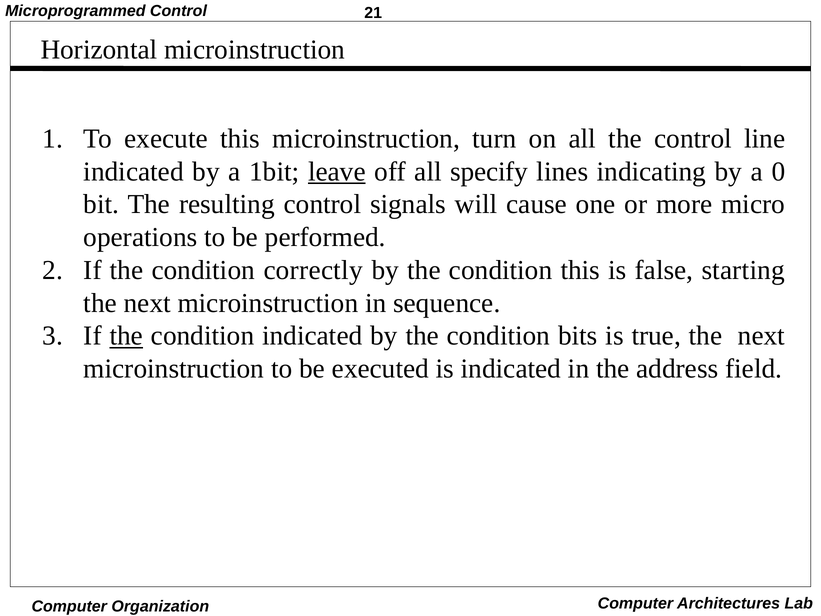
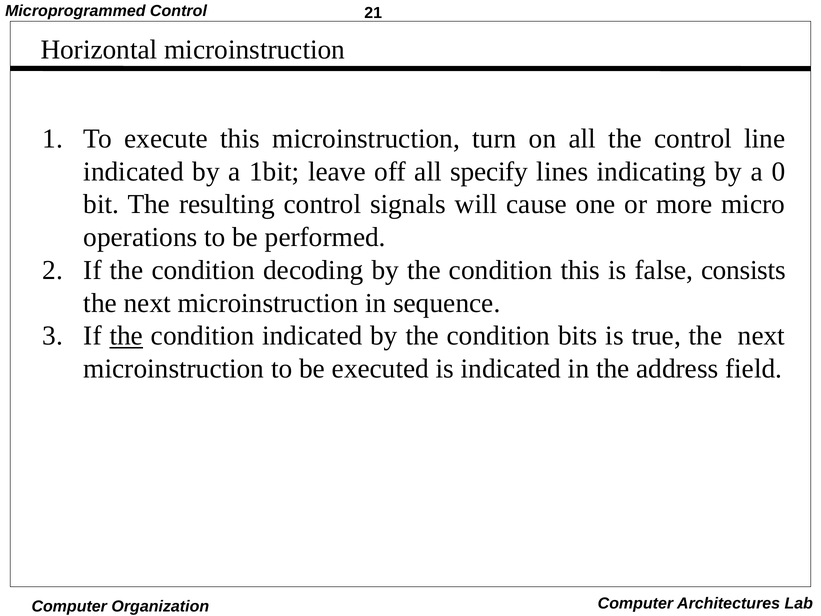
leave underline: present -> none
correctly: correctly -> decoding
starting: starting -> consists
